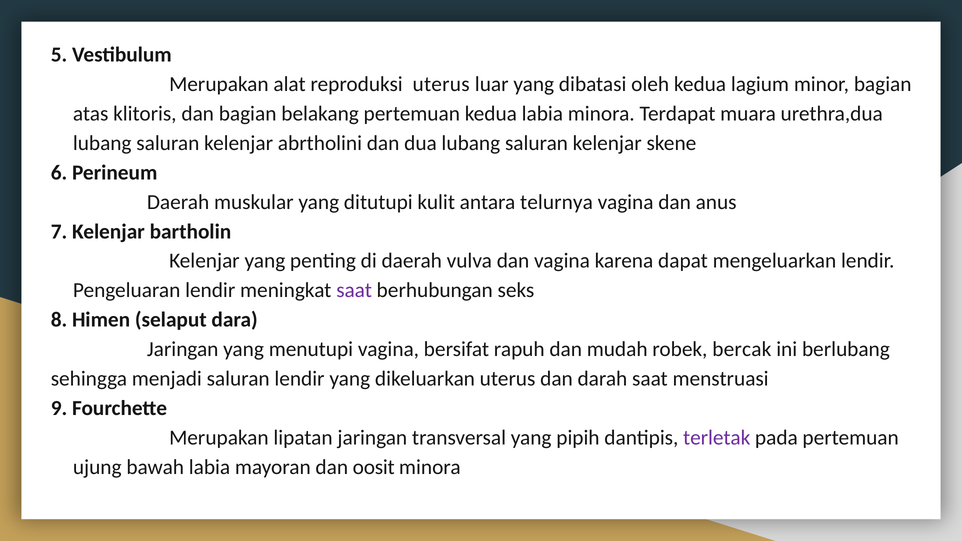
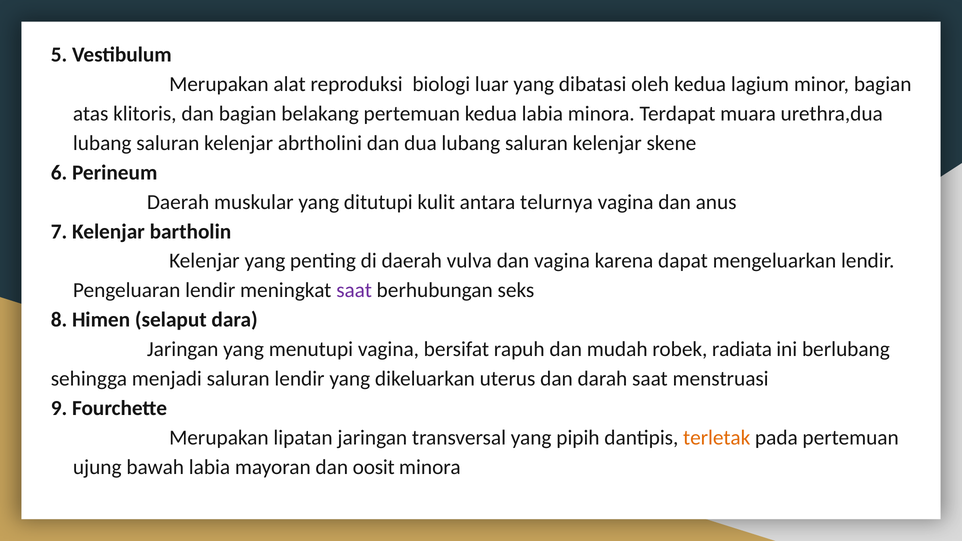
reproduksi uterus: uterus -> biologi
bercak: bercak -> radiata
terletak colour: purple -> orange
